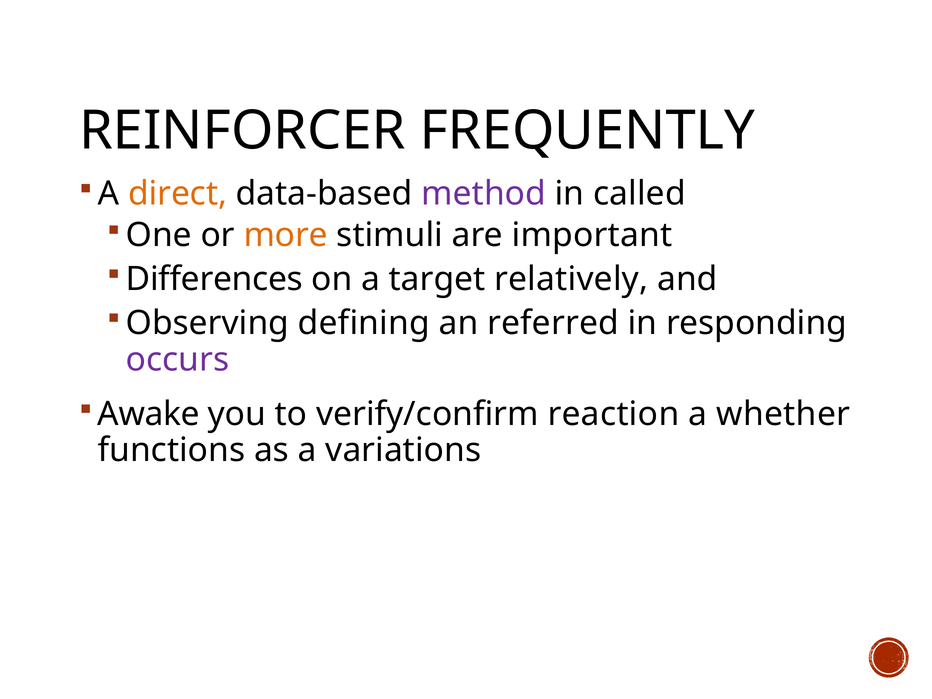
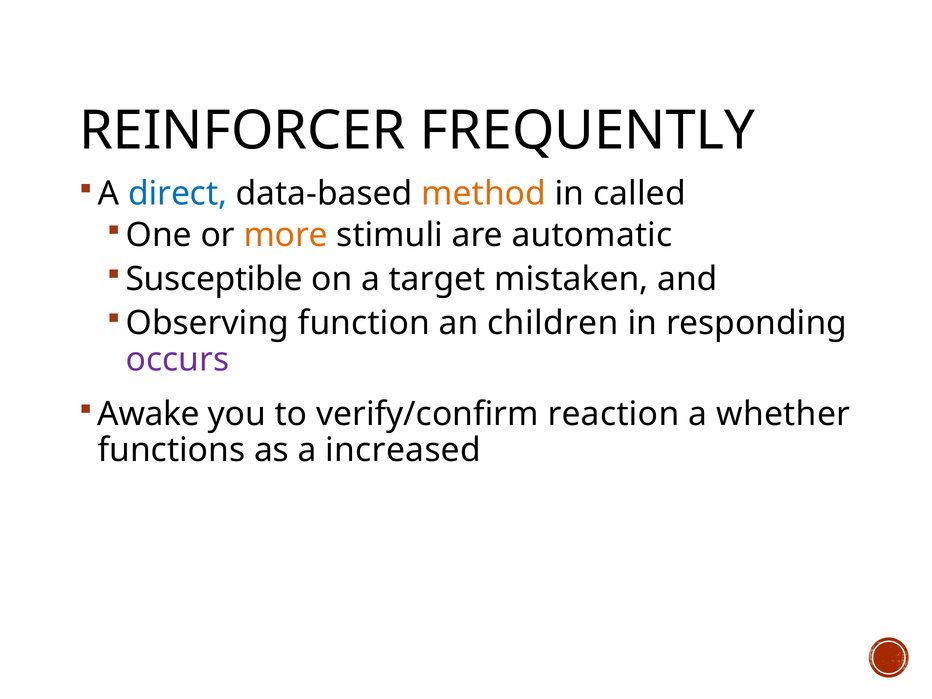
direct colour: orange -> blue
method colour: purple -> orange
important: important -> automatic
Differences: Differences -> Susceptible
relatively: relatively -> mistaken
defining: defining -> function
referred: referred -> children
variations: variations -> increased
